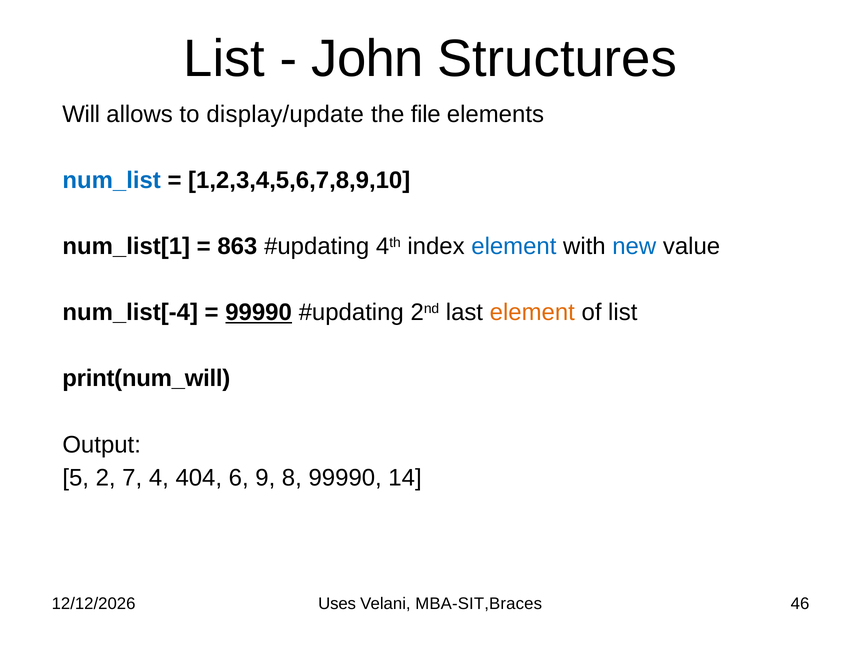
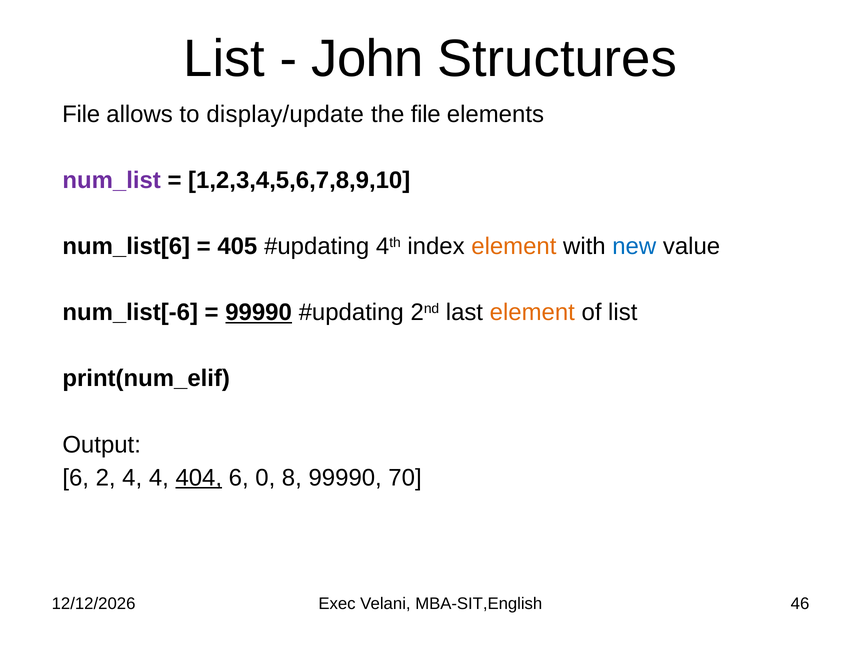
Will at (81, 114): Will -> File
num_list colour: blue -> purple
num_list[1: num_list[1 -> num_list[6
863: 863 -> 405
element at (514, 246) colour: blue -> orange
num_list[-4: num_list[-4 -> num_list[-6
print(num_will: print(num_will -> print(num_elif
5 at (76, 477): 5 -> 6
2 7: 7 -> 4
404 underline: none -> present
9: 9 -> 0
14: 14 -> 70
Uses: Uses -> Exec
MBA-SIT,Braces: MBA-SIT,Braces -> MBA-SIT,English
